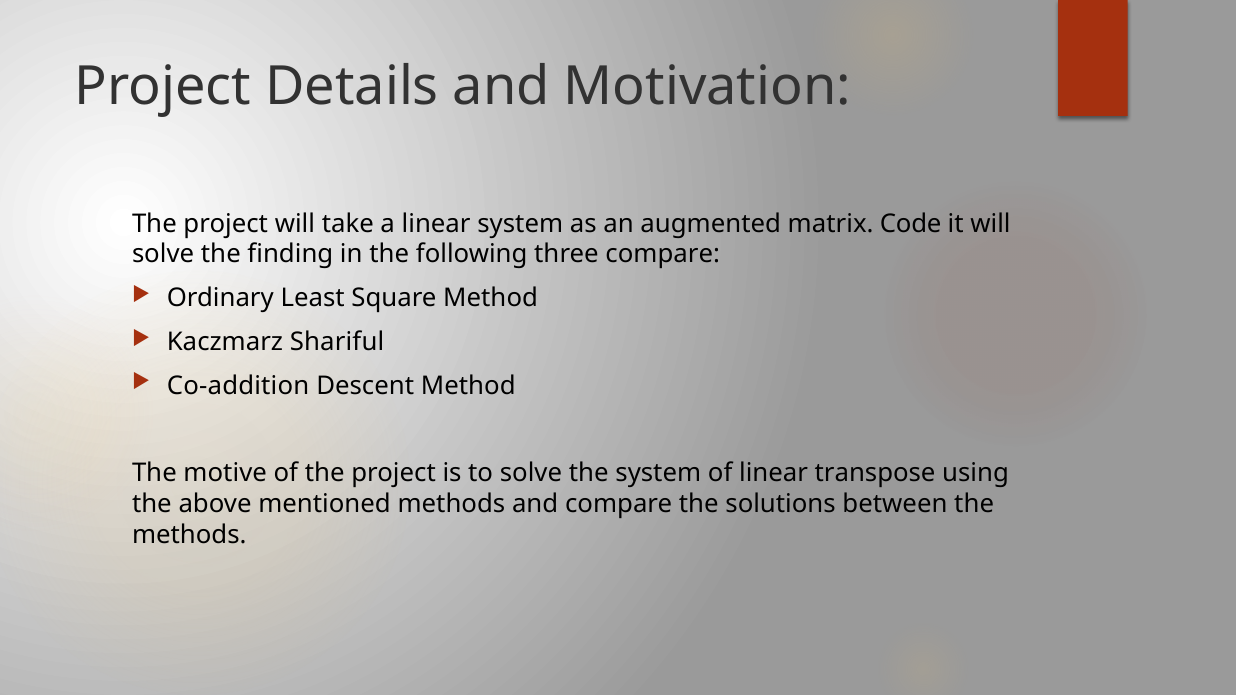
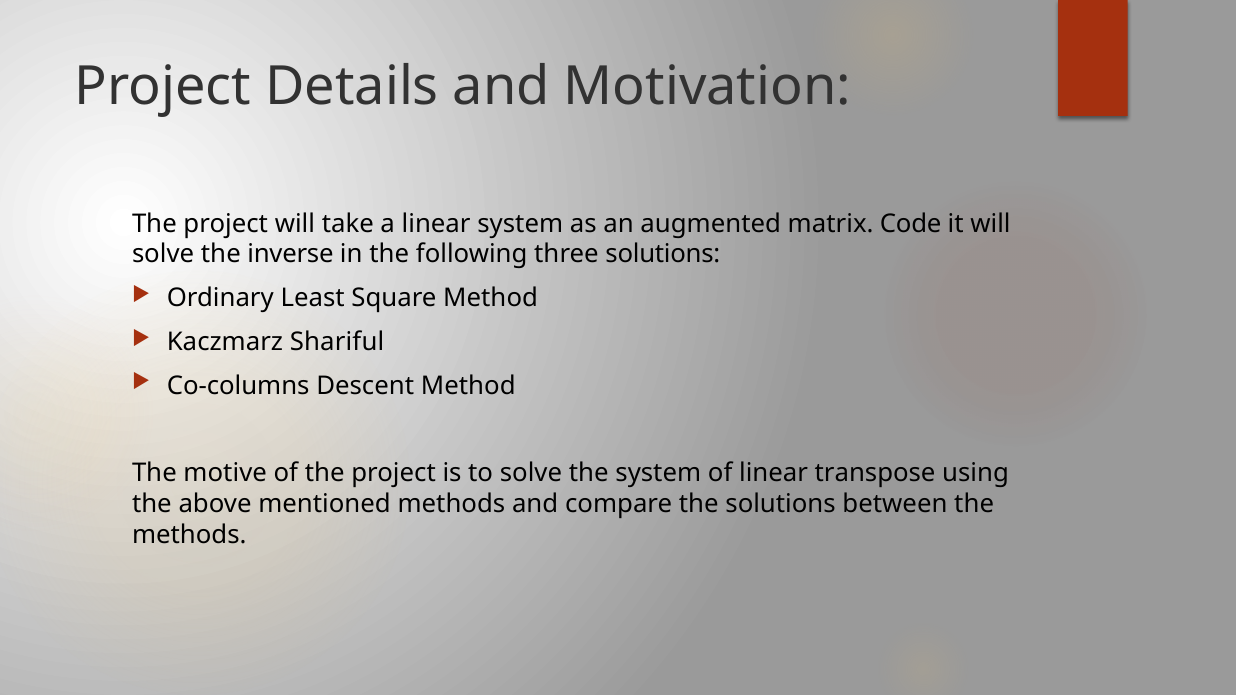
finding: finding -> inverse
three compare: compare -> solutions
Co-addition: Co-addition -> Co-columns
